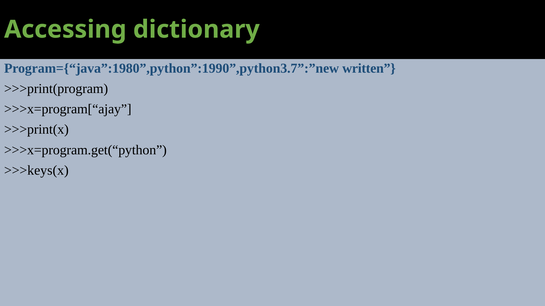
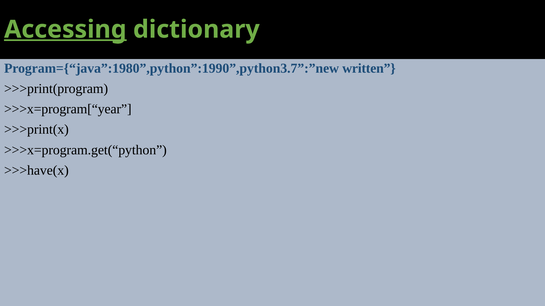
Accessing underline: none -> present
>>>x=program[“ajay: >>>x=program[“ajay -> >>>x=program[“year
>>>keys(x: >>>keys(x -> >>>have(x
